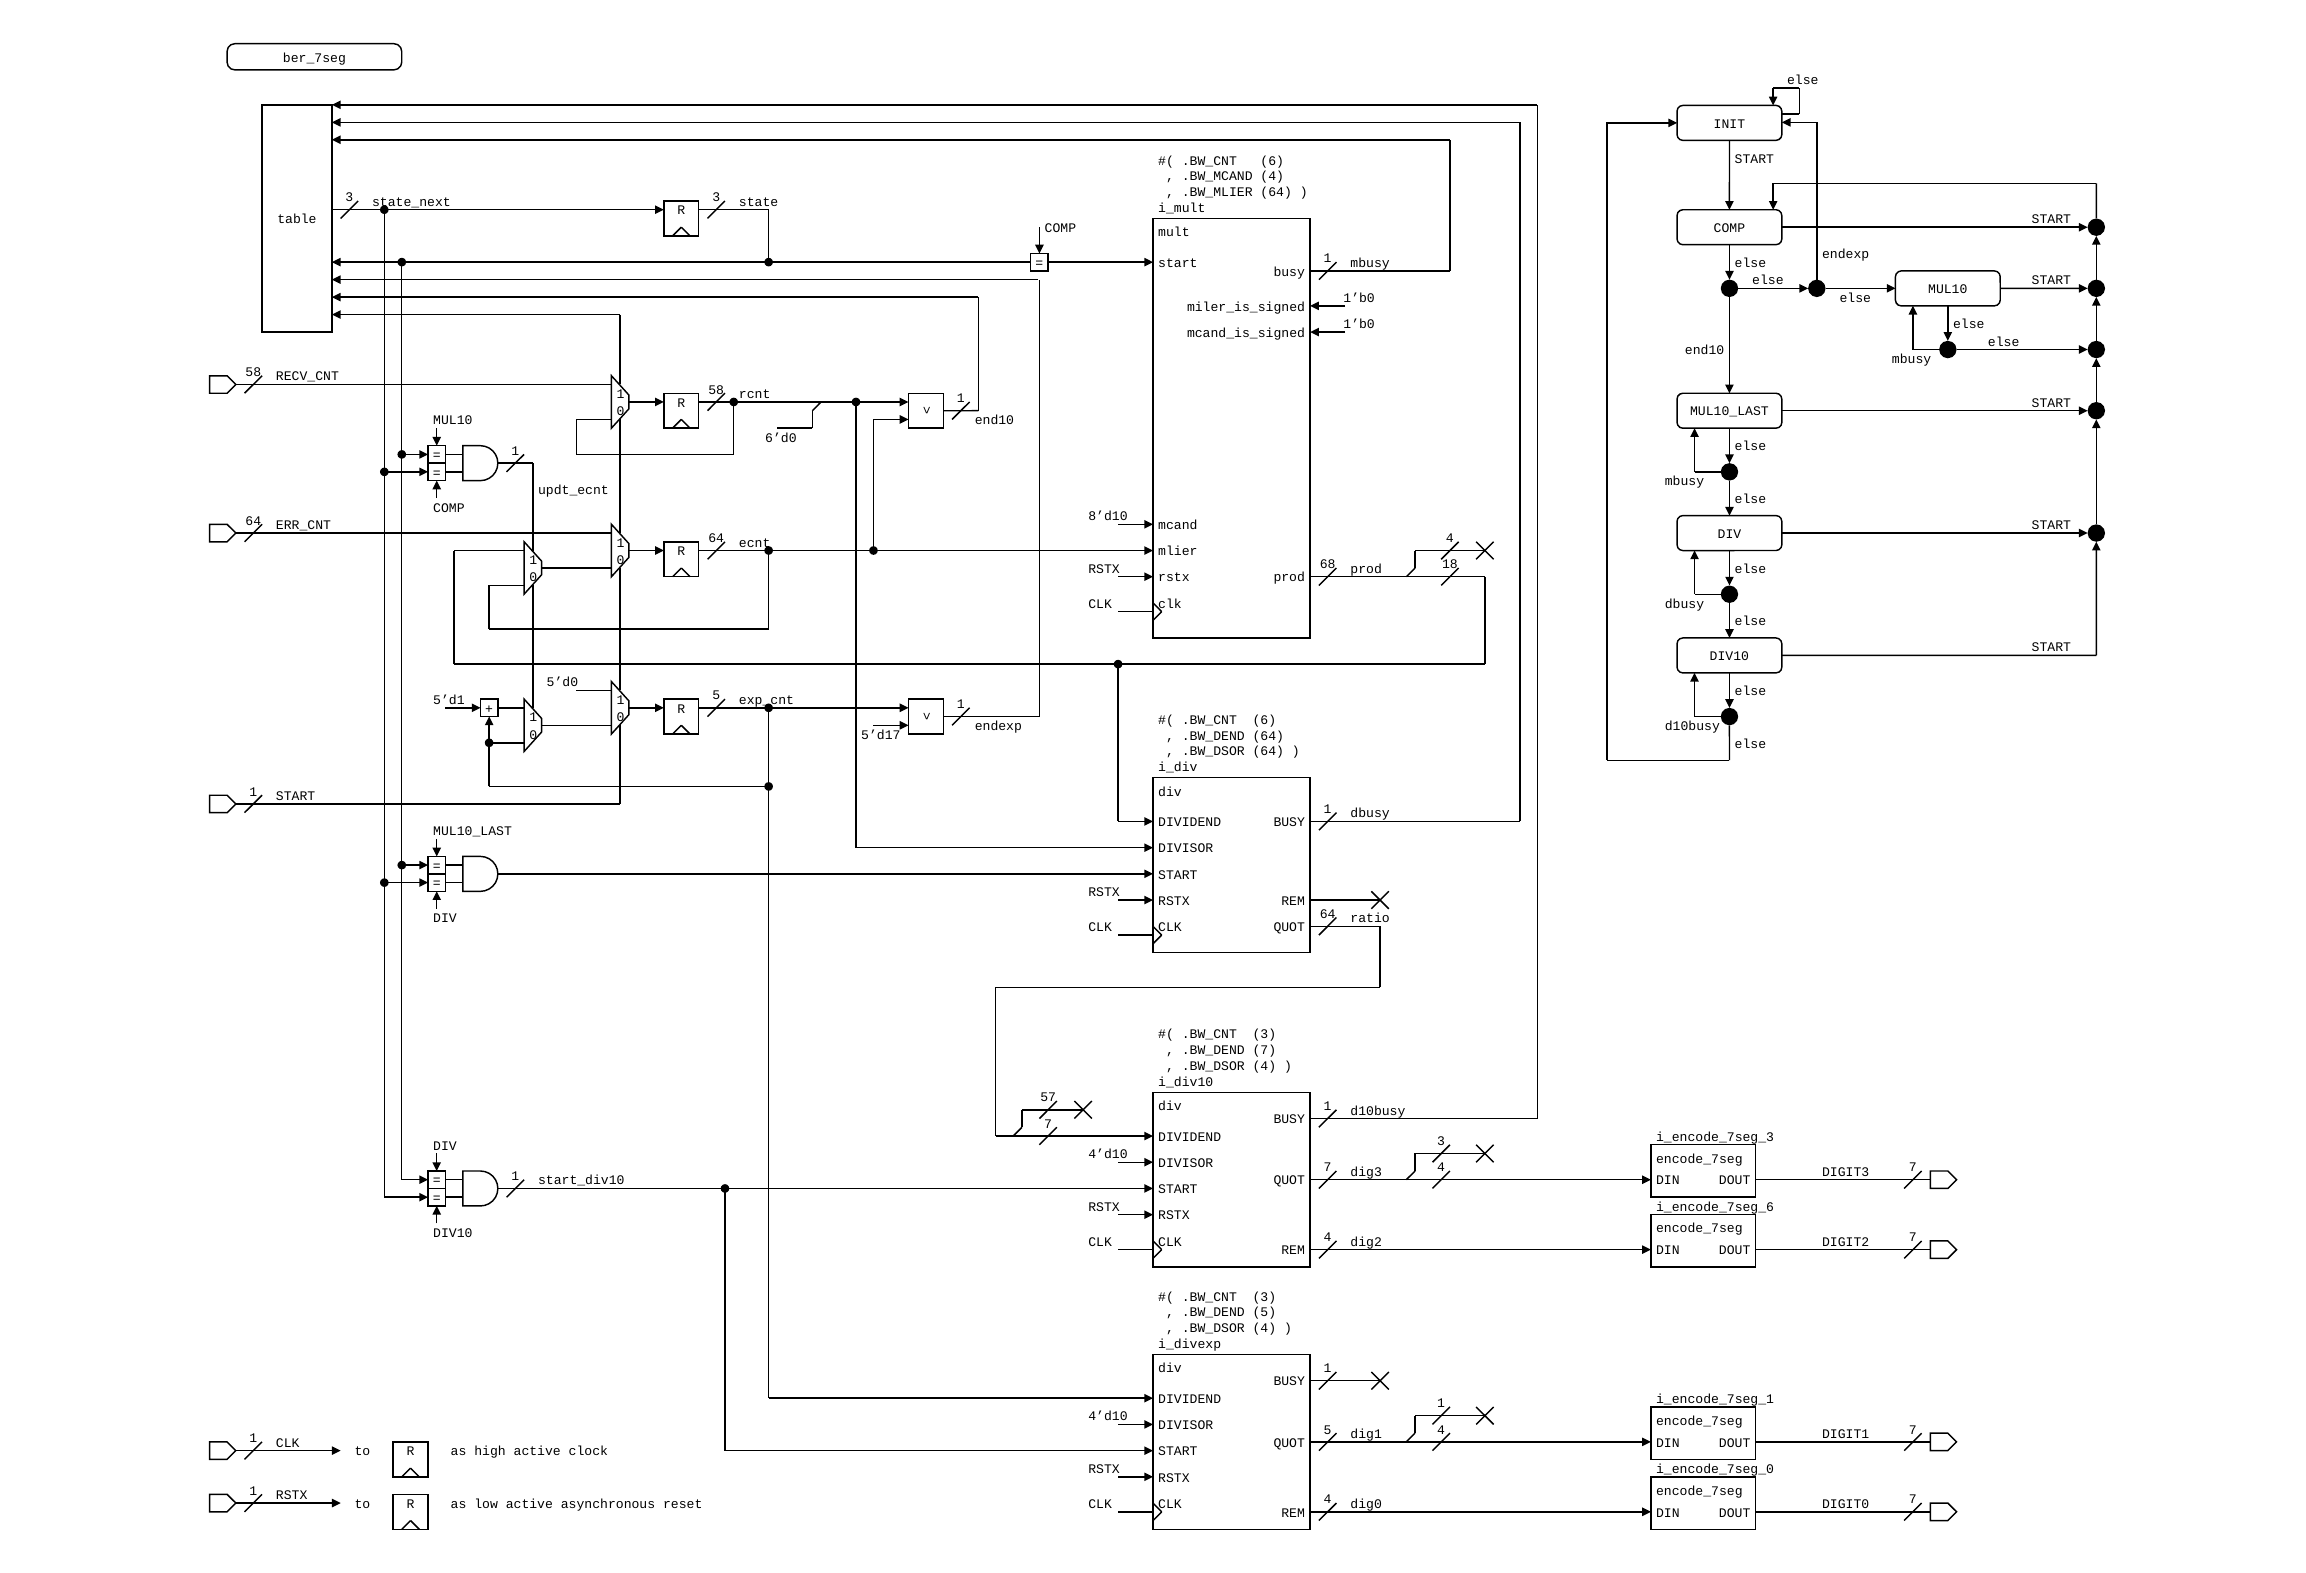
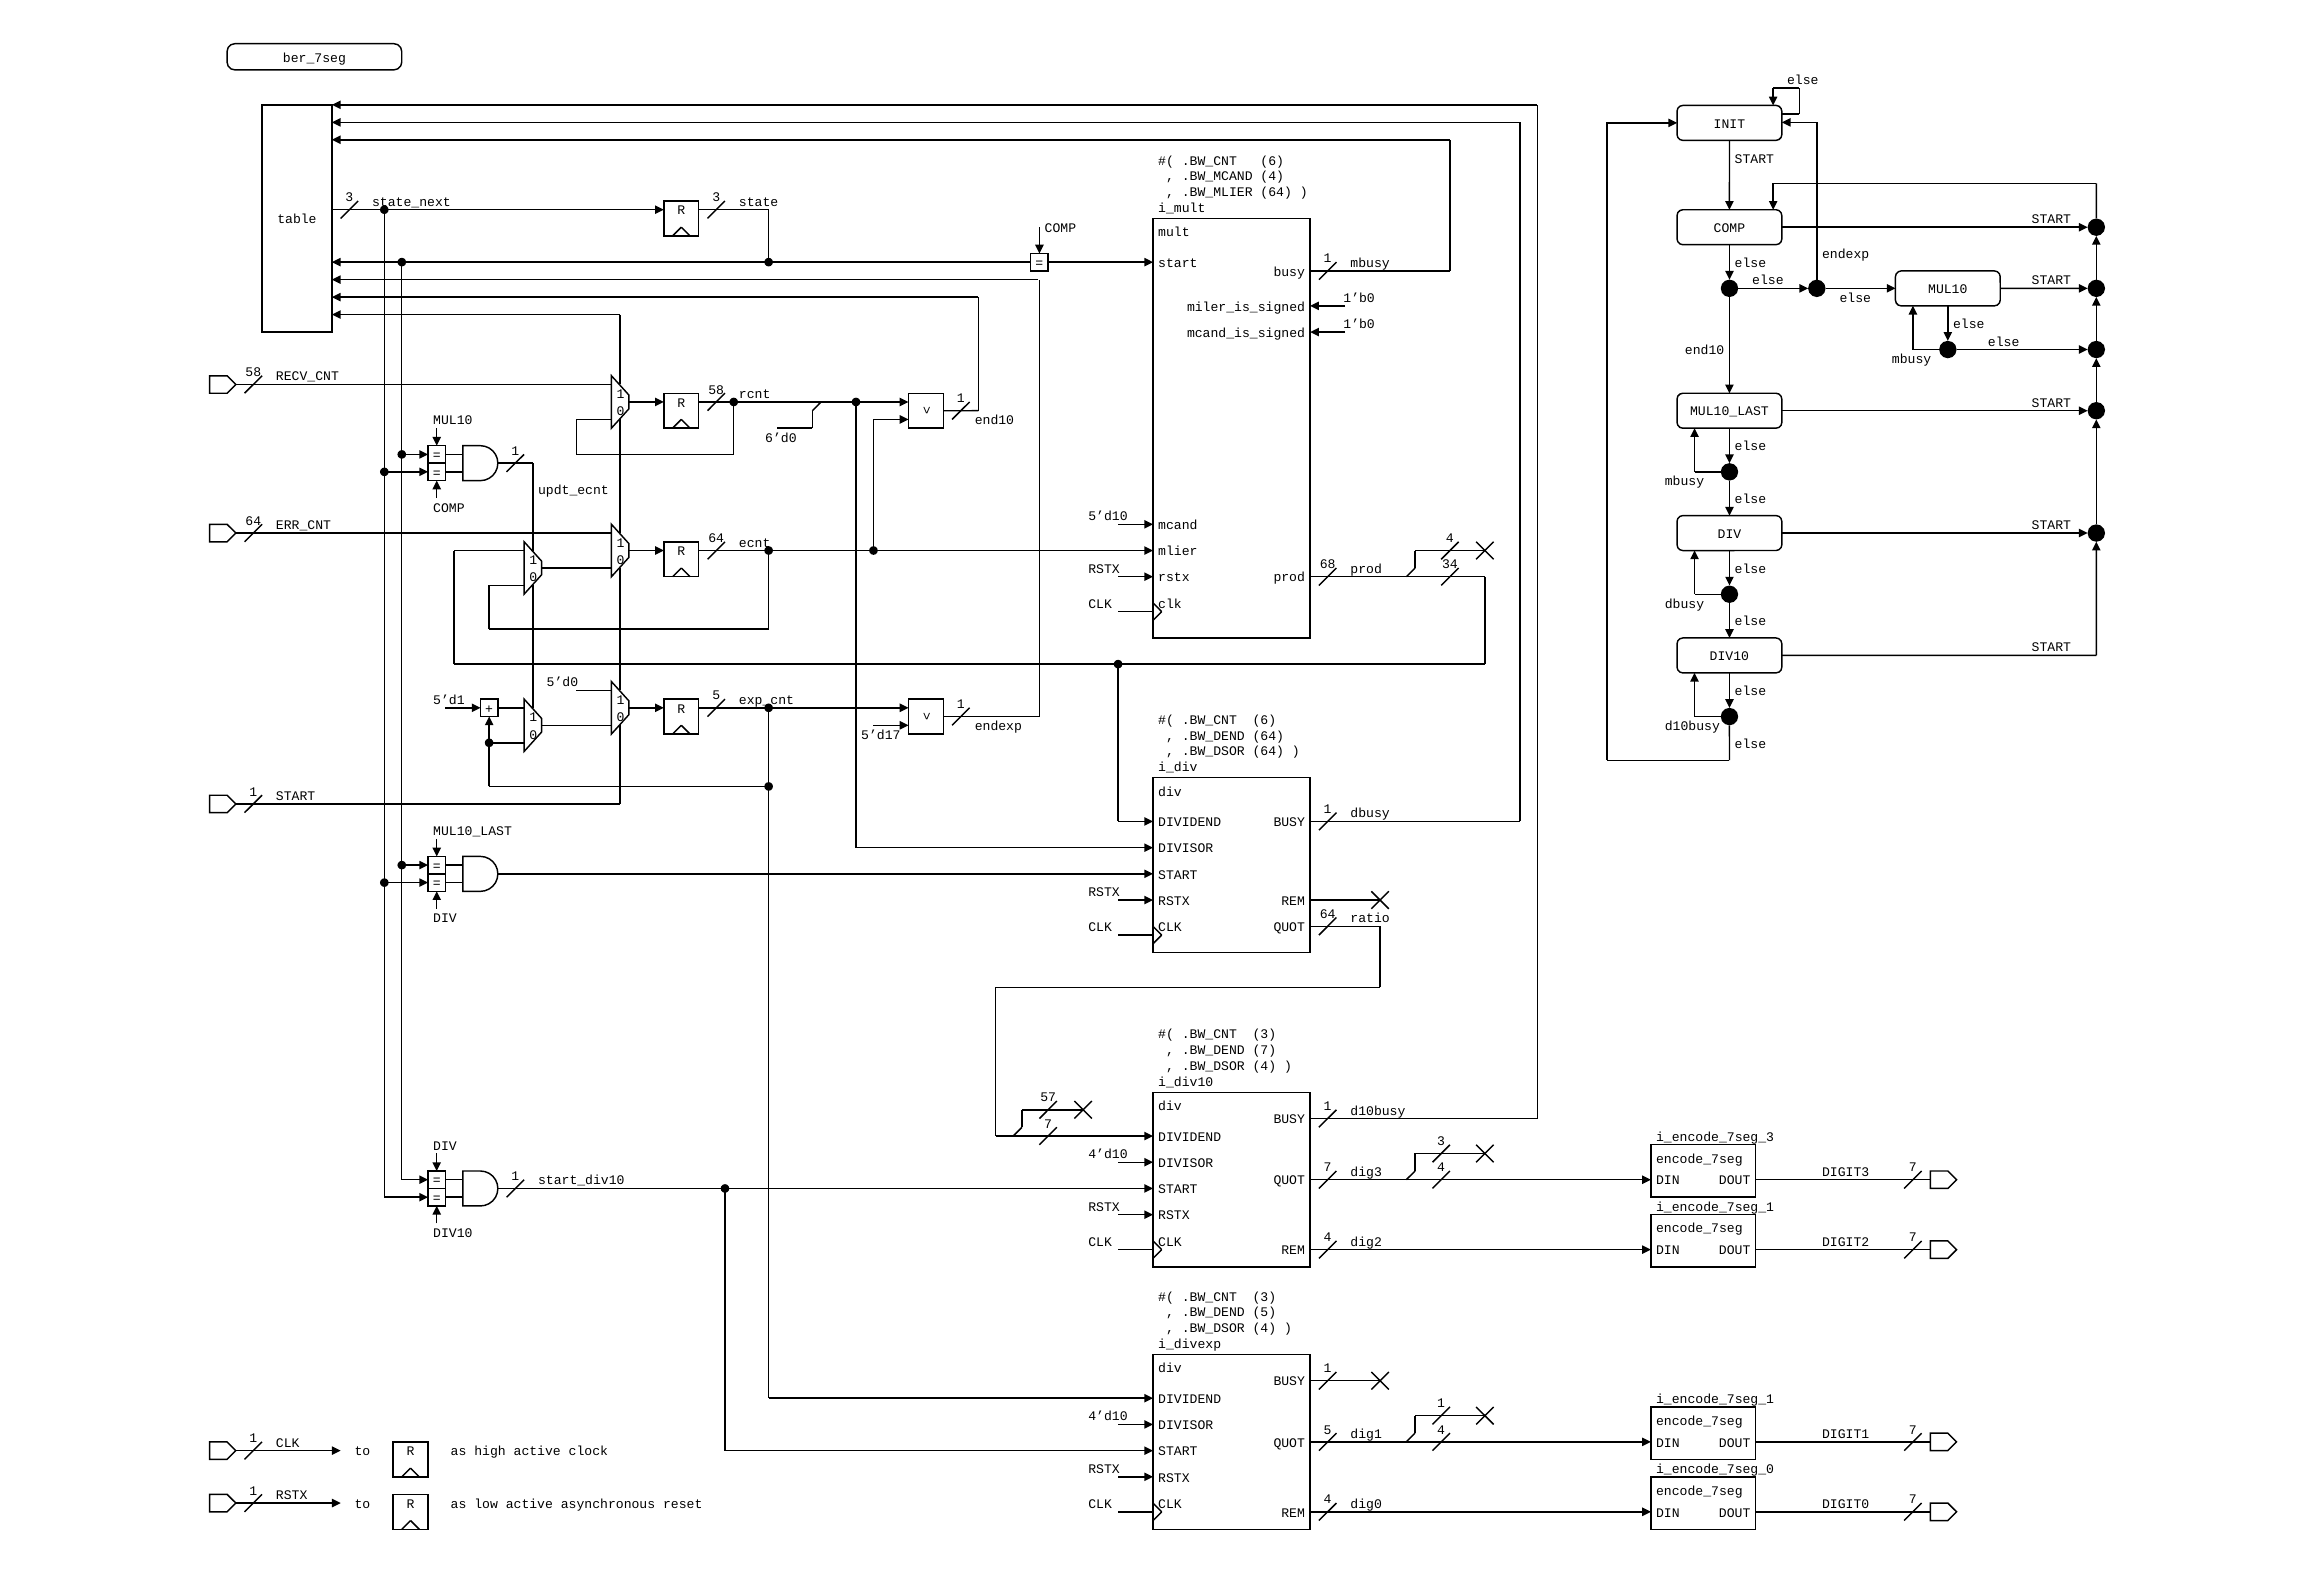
8’d10: 8’d10 -> 5’d10
18: 18 -> 34
i_encode_7seg_6 at (1715, 1206): i_encode_7seg_6 -> i_encode_7seg_1
